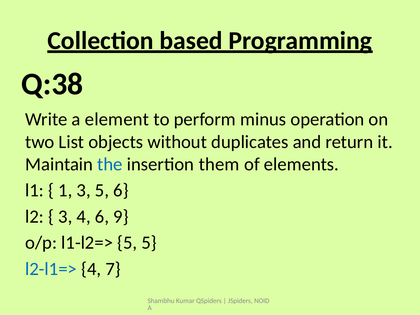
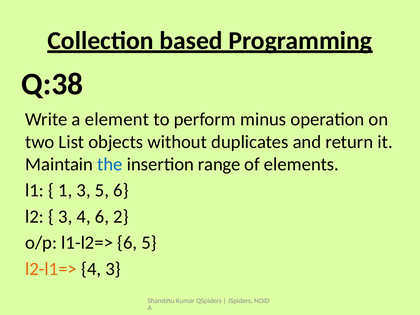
them: them -> range
9: 9 -> 2
l1-l2=> 5: 5 -> 6
l2-l1=> colour: blue -> orange
4 7: 7 -> 3
